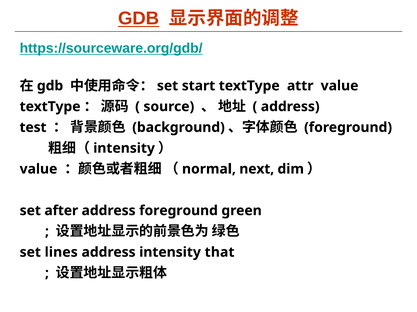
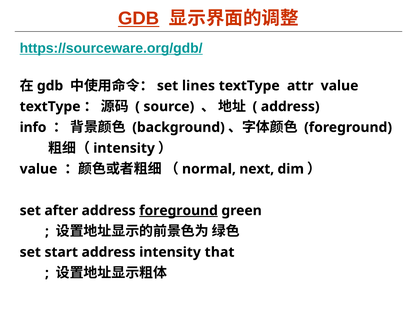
start: start -> lines
test: test -> info
foreground at (179, 211) underline: none -> present
lines: lines -> start
